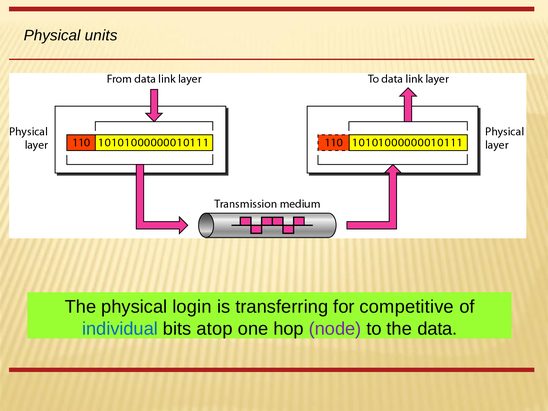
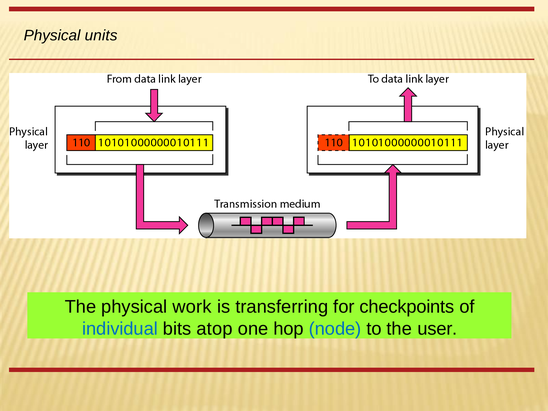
login: login -> work
competitive: competitive -> checkpoints
node colour: purple -> blue
data: data -> user
